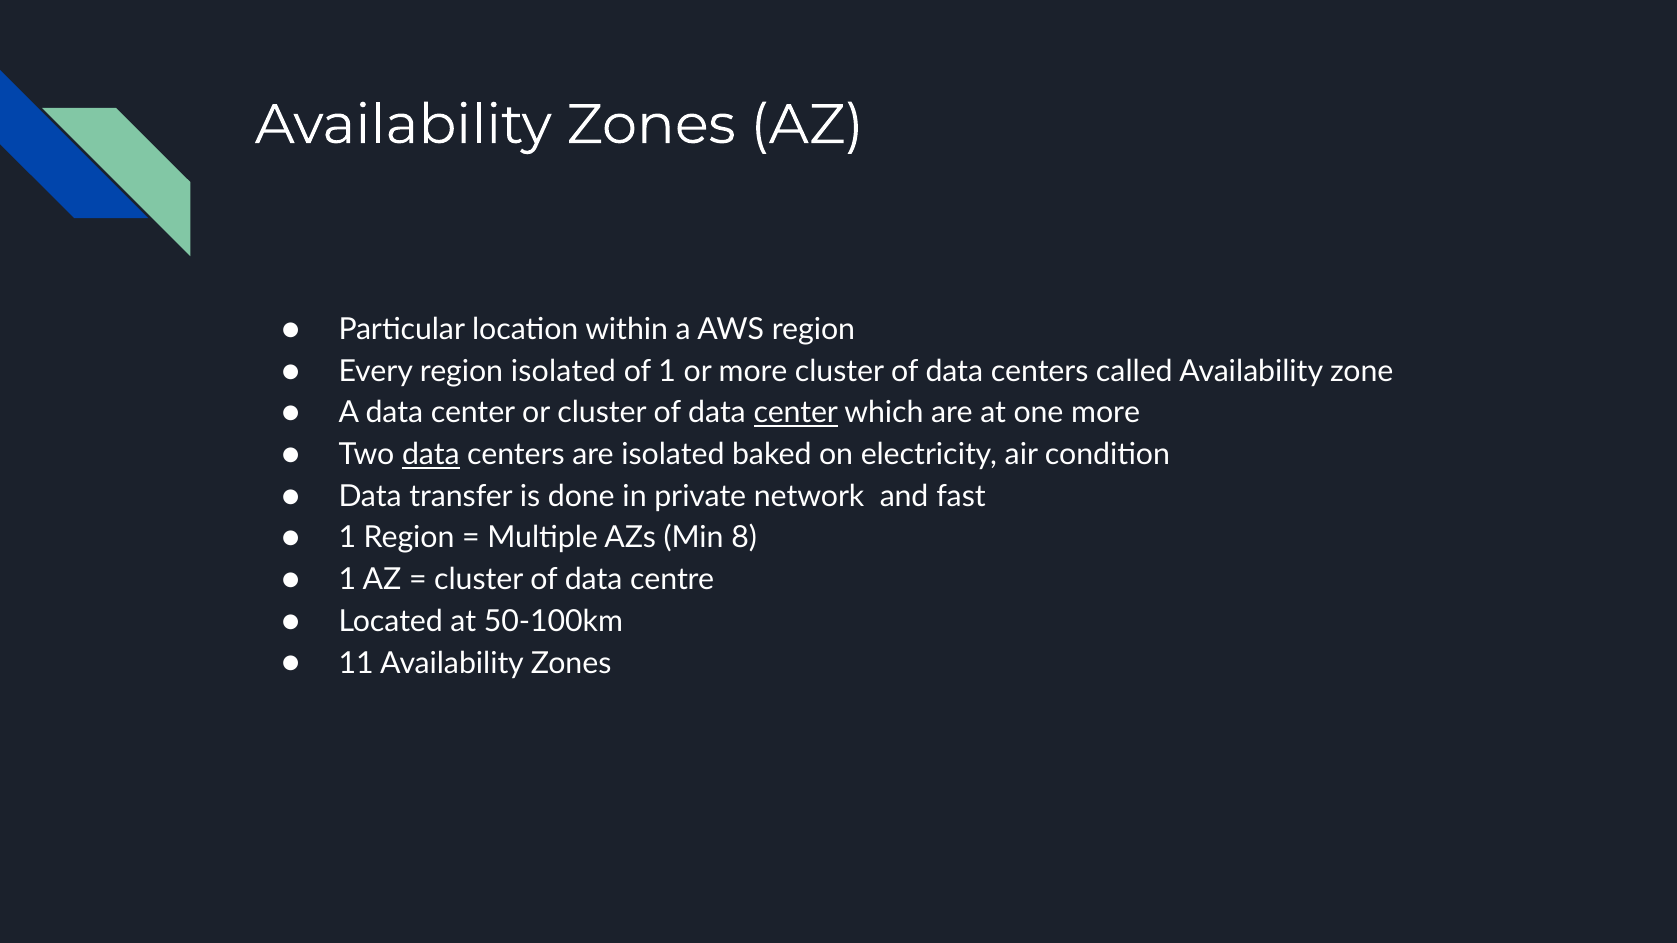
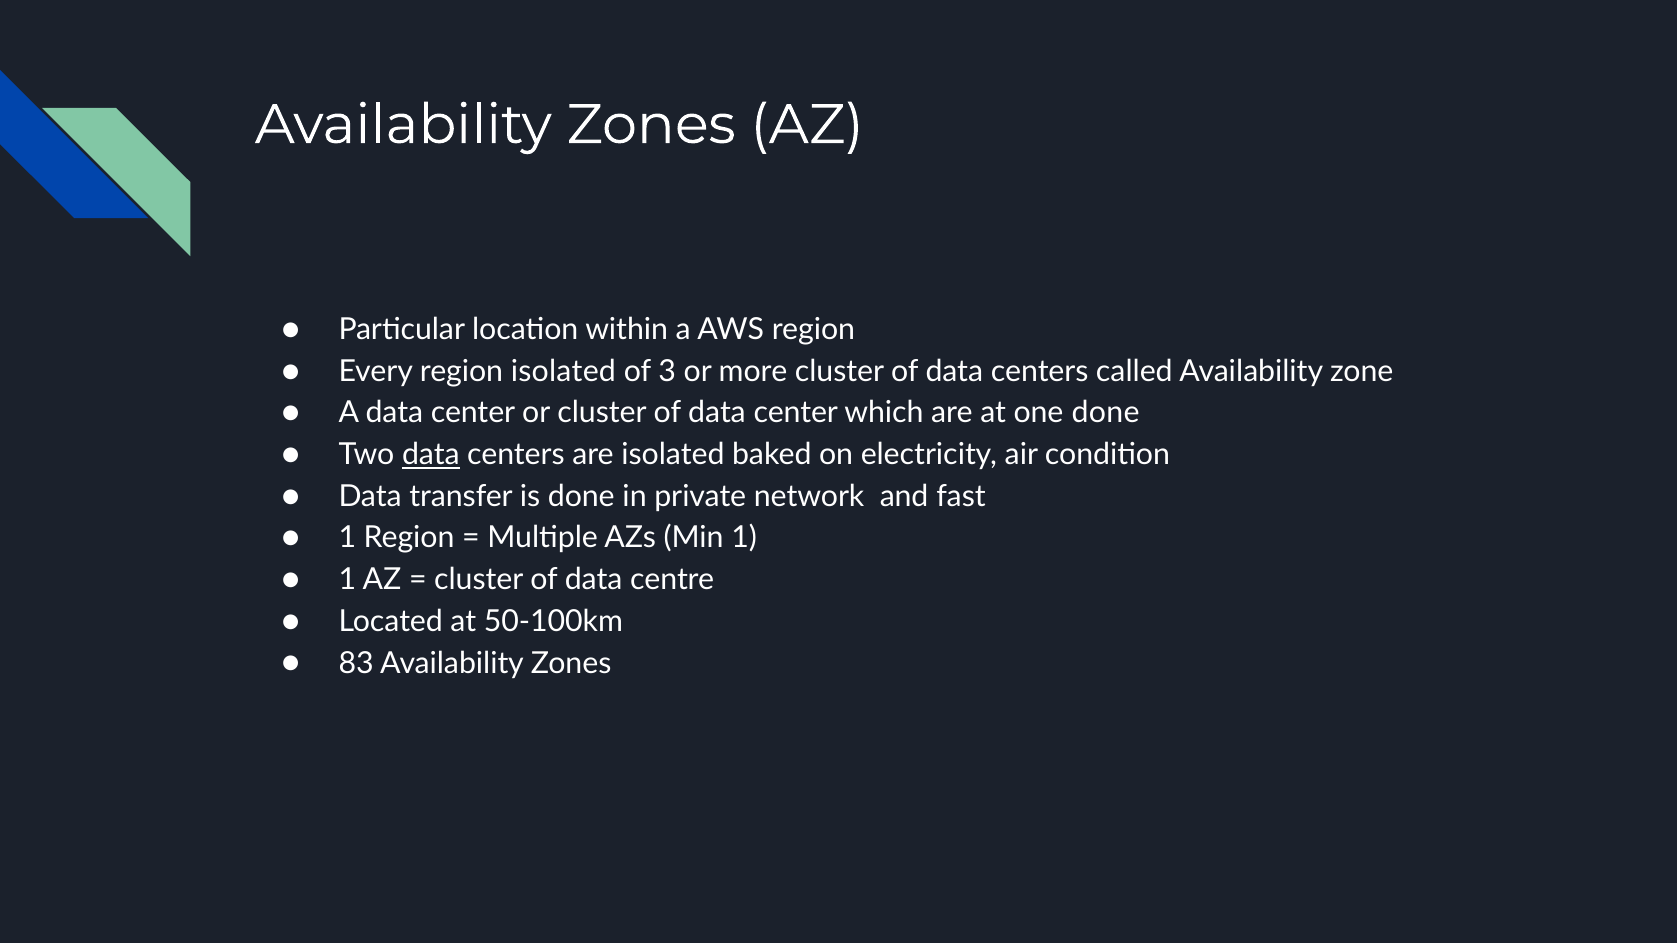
of 1: 1 -> 3
center at (796, 413) underline: present -> none
one more: more -> done
Min 8: 8 -> 1
11: 11 -> 83
